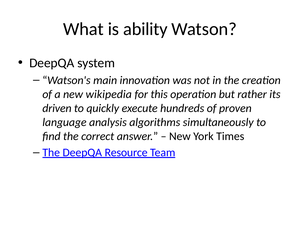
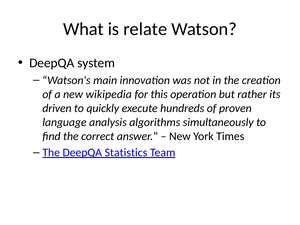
ability: ability -> relate
Resource: Resource -> Statistics
